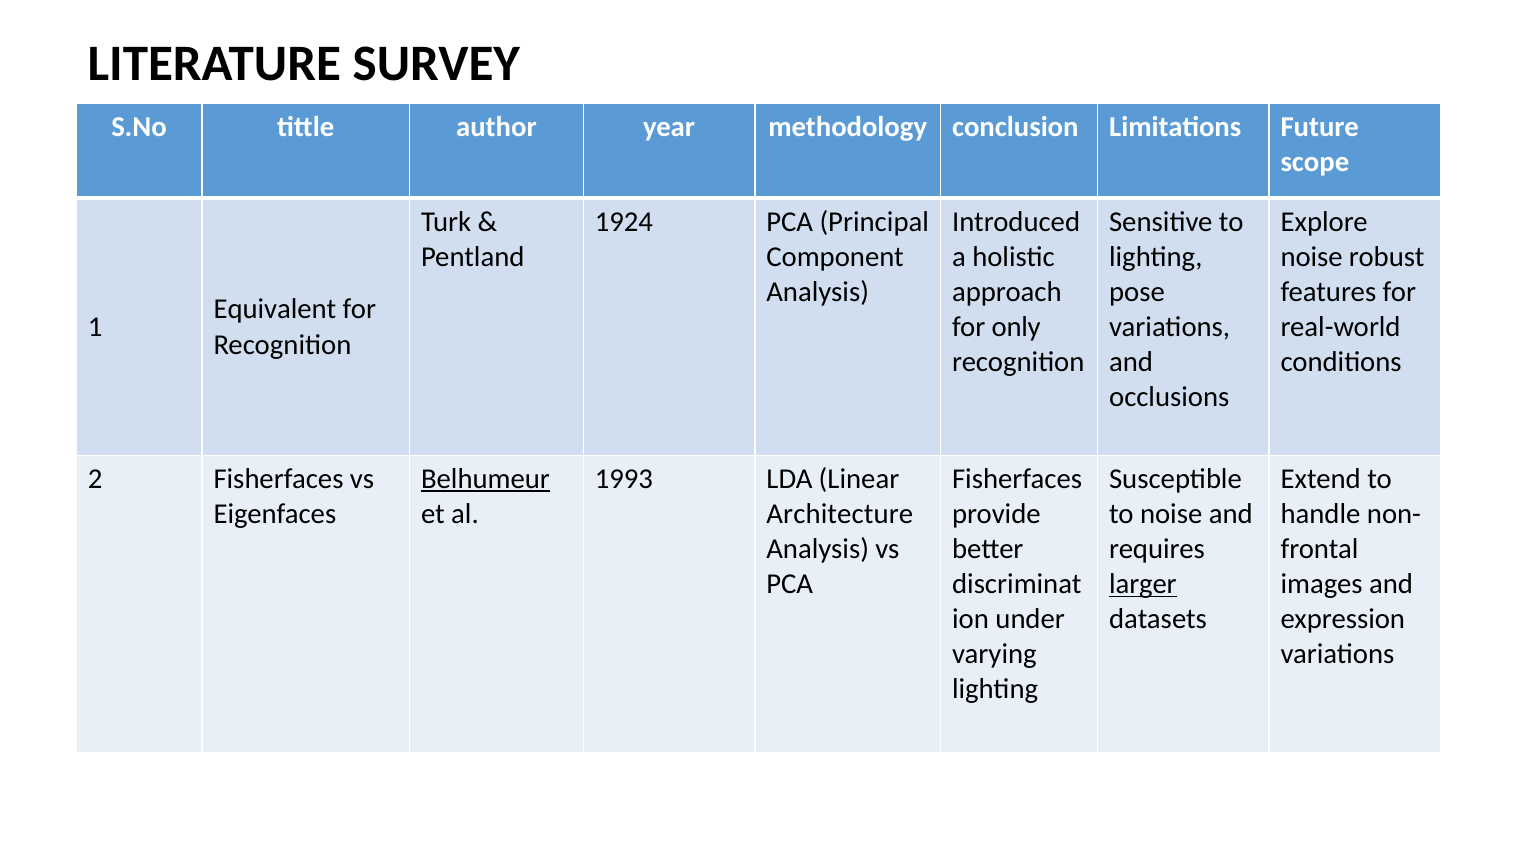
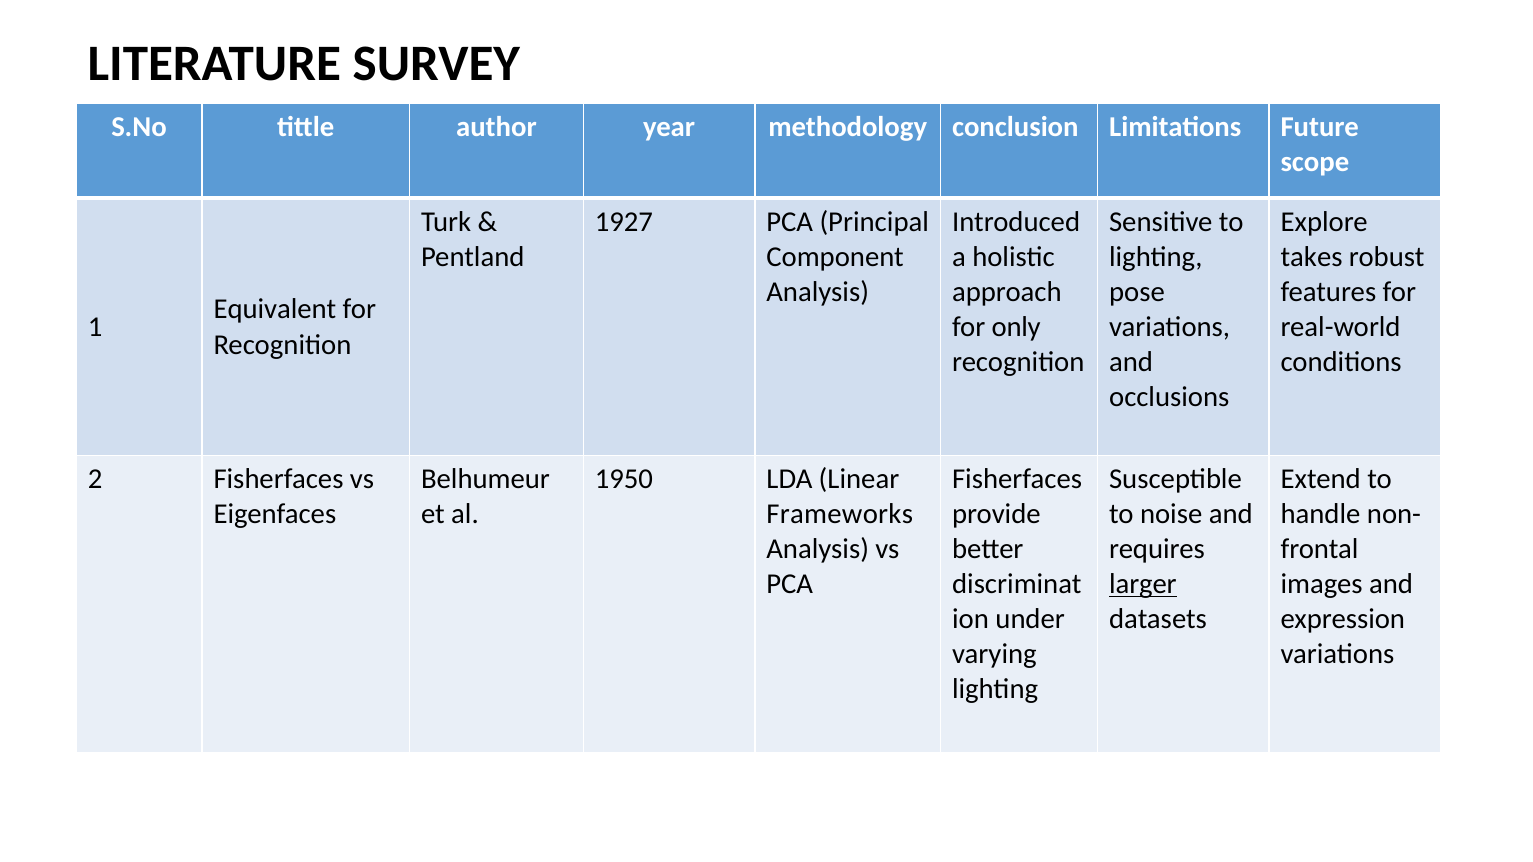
1924: 1924 -> 1927
noise at (1312, 257): noise -> takes
Belhumeur underline: present -> none
1993: 1993 -> 1950
Architecture: Architecture -> Frameworks
